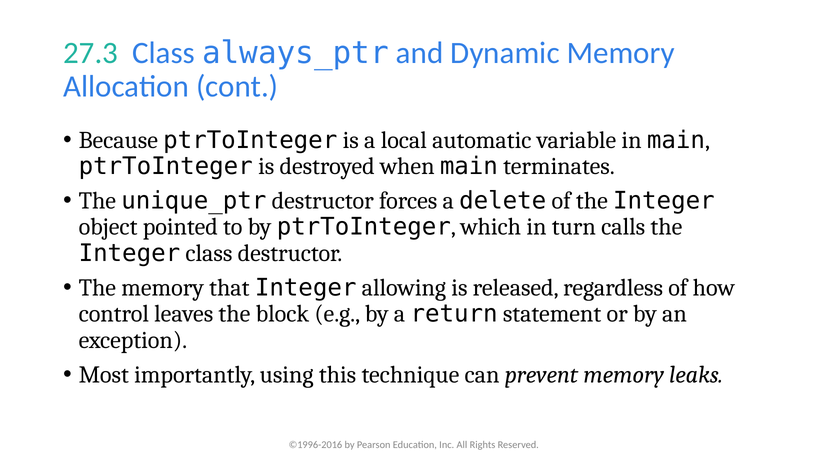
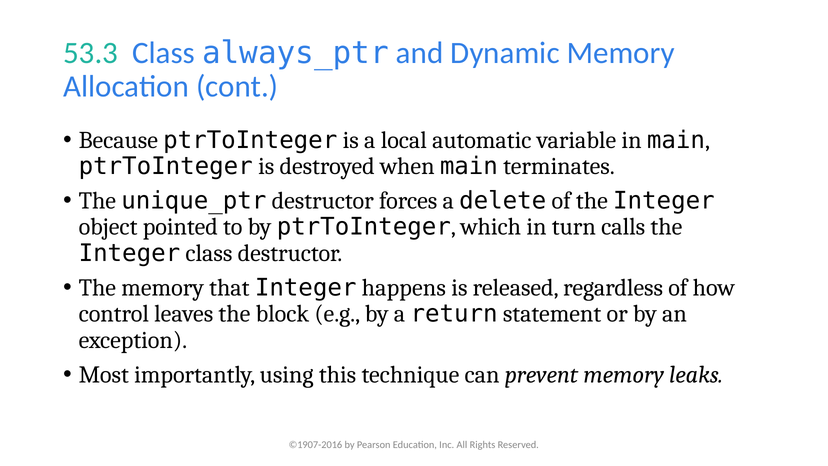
27.3: 27.3 -> 53.3
allowing: allowing -> happens
©1996-2016: ©1996-2016 -> ©1907-2016
